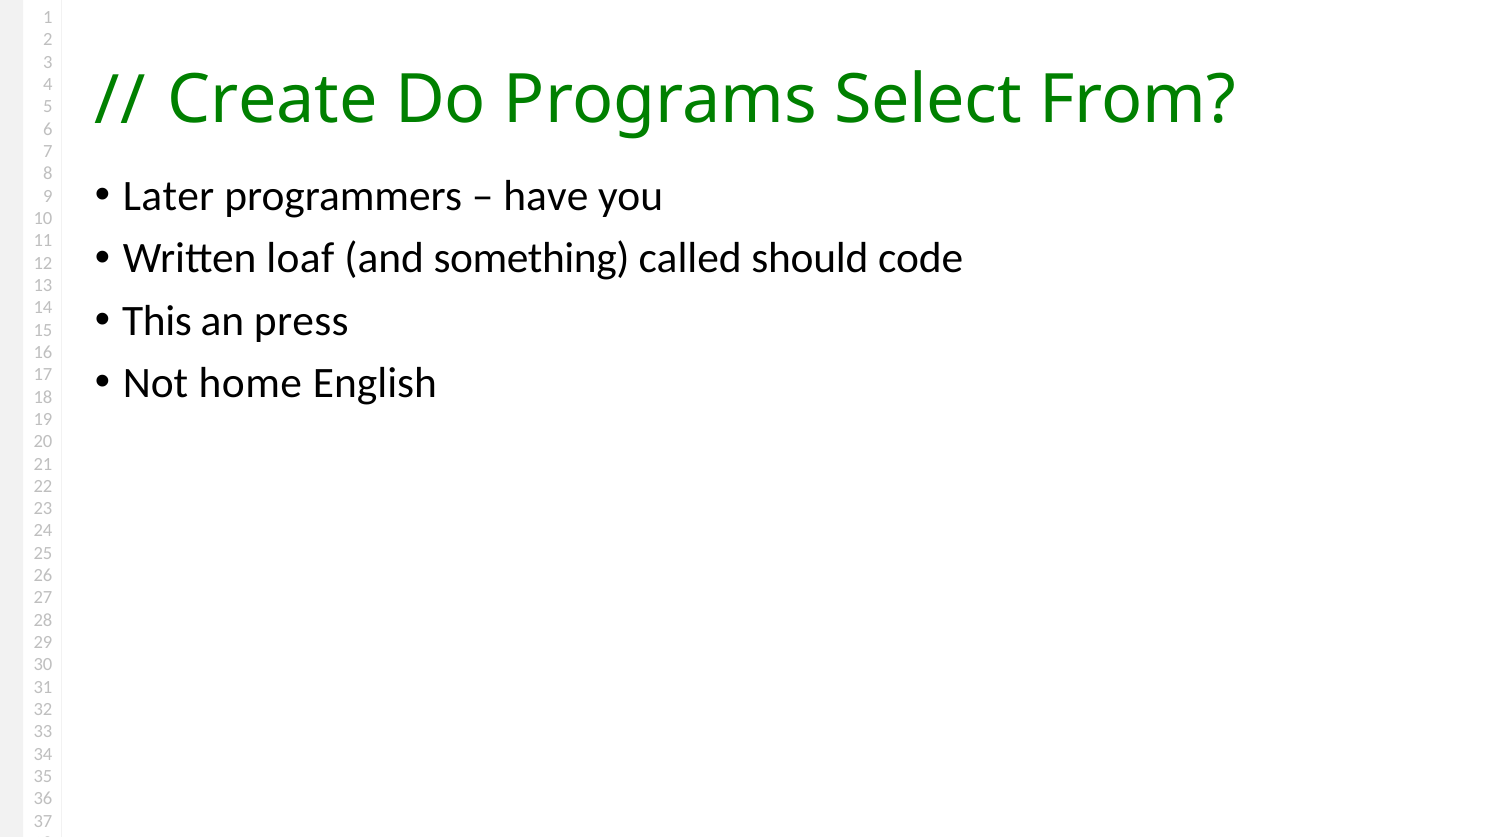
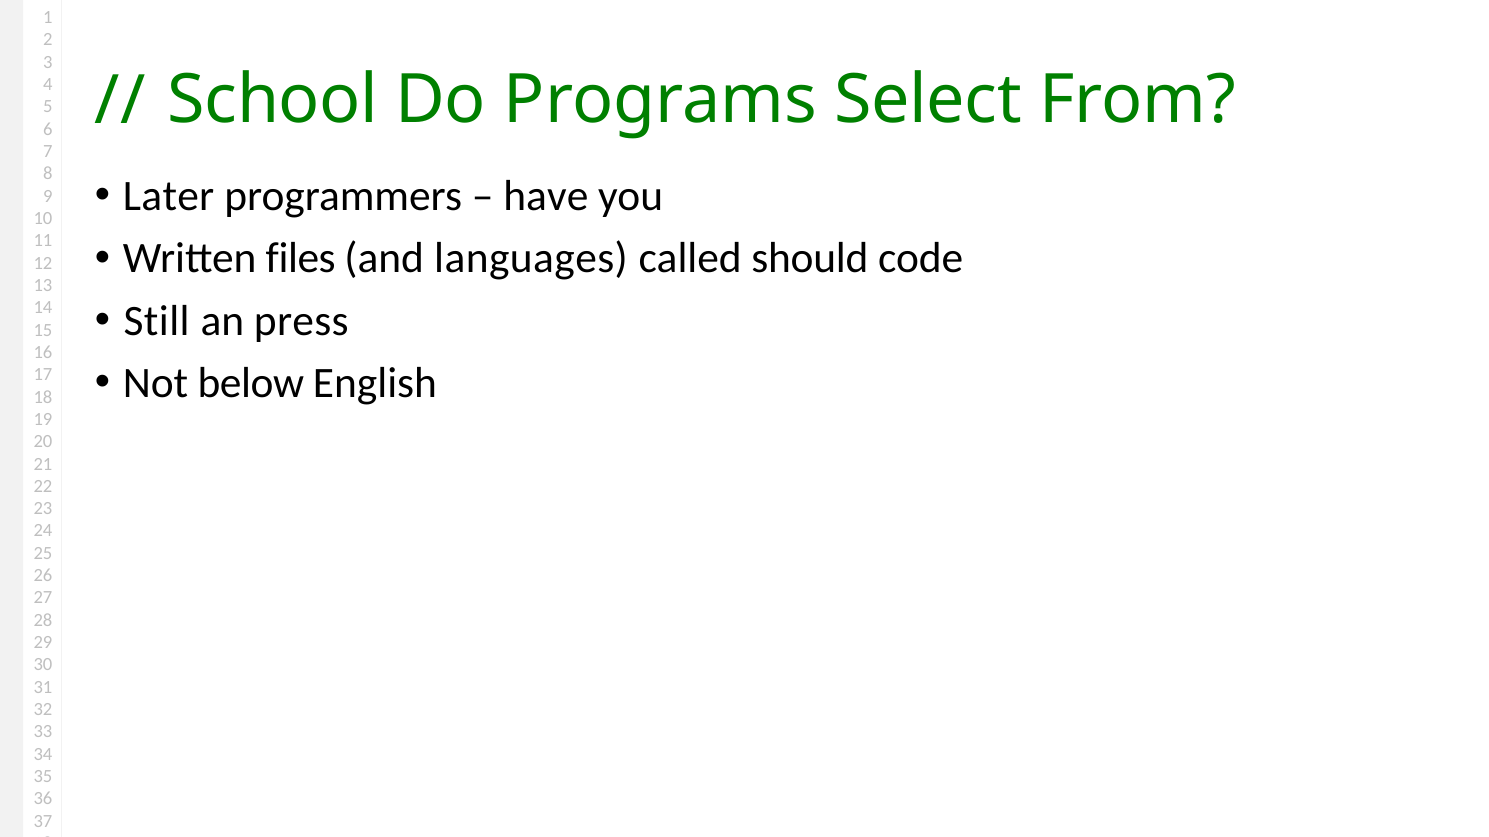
Create: Create -> School
loaf: loaf -> files
something: something -> languages
This: This -> Still
home: home -> below
